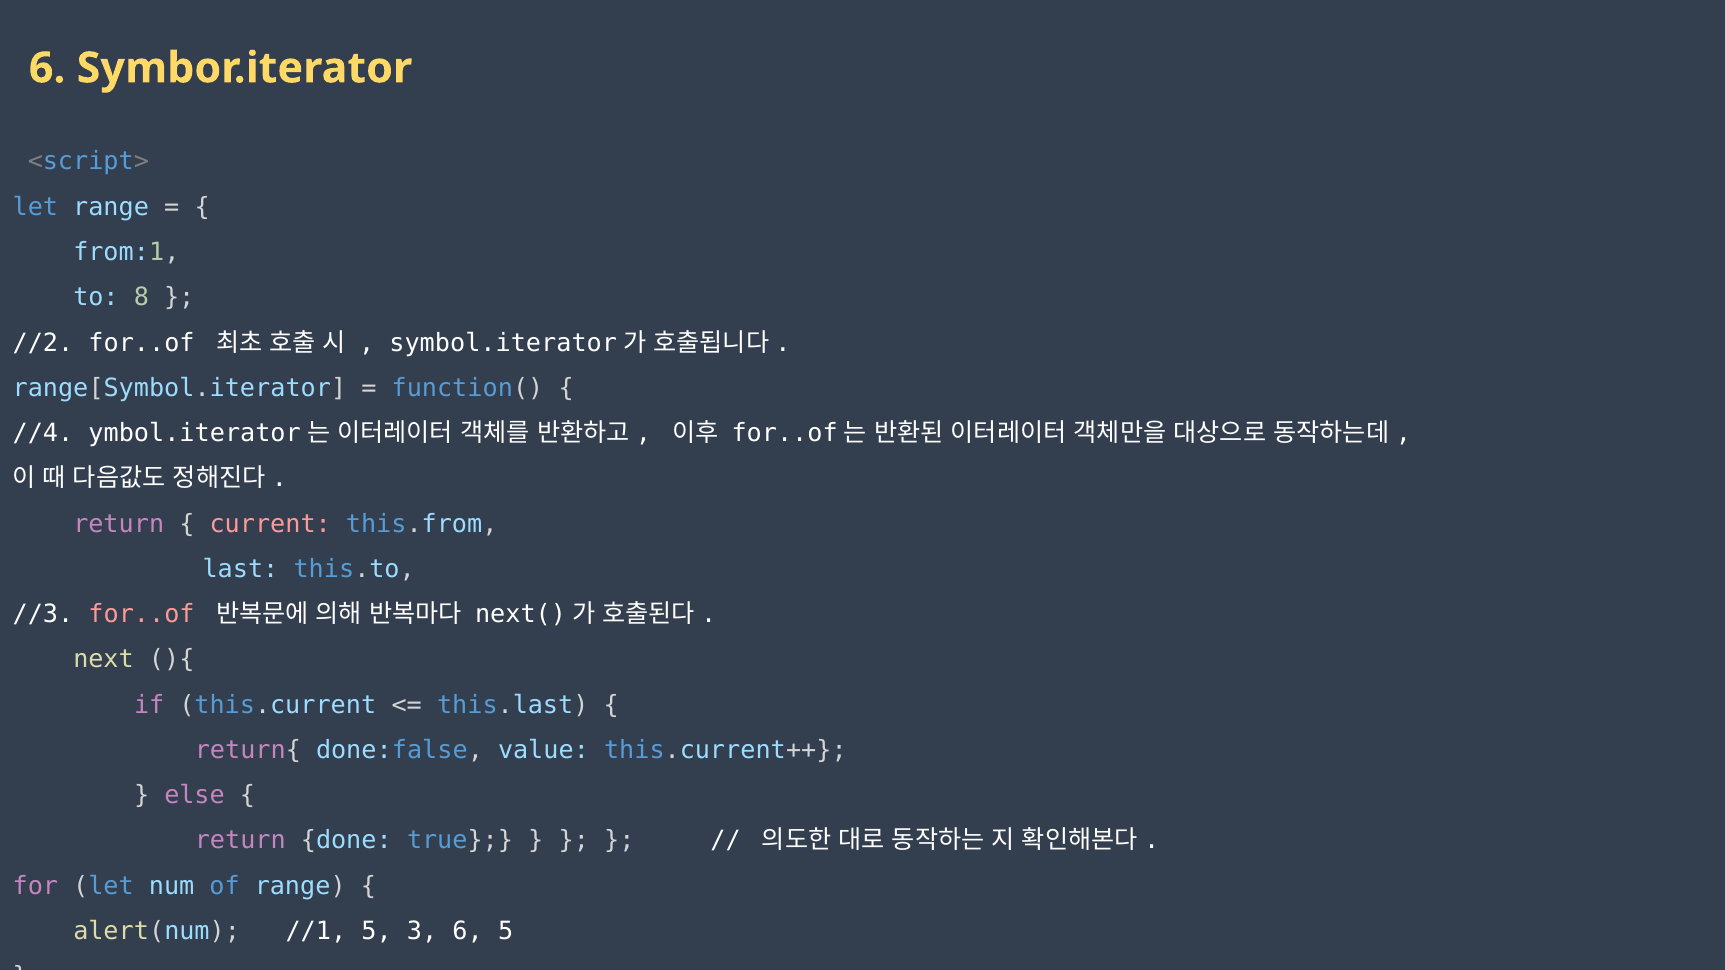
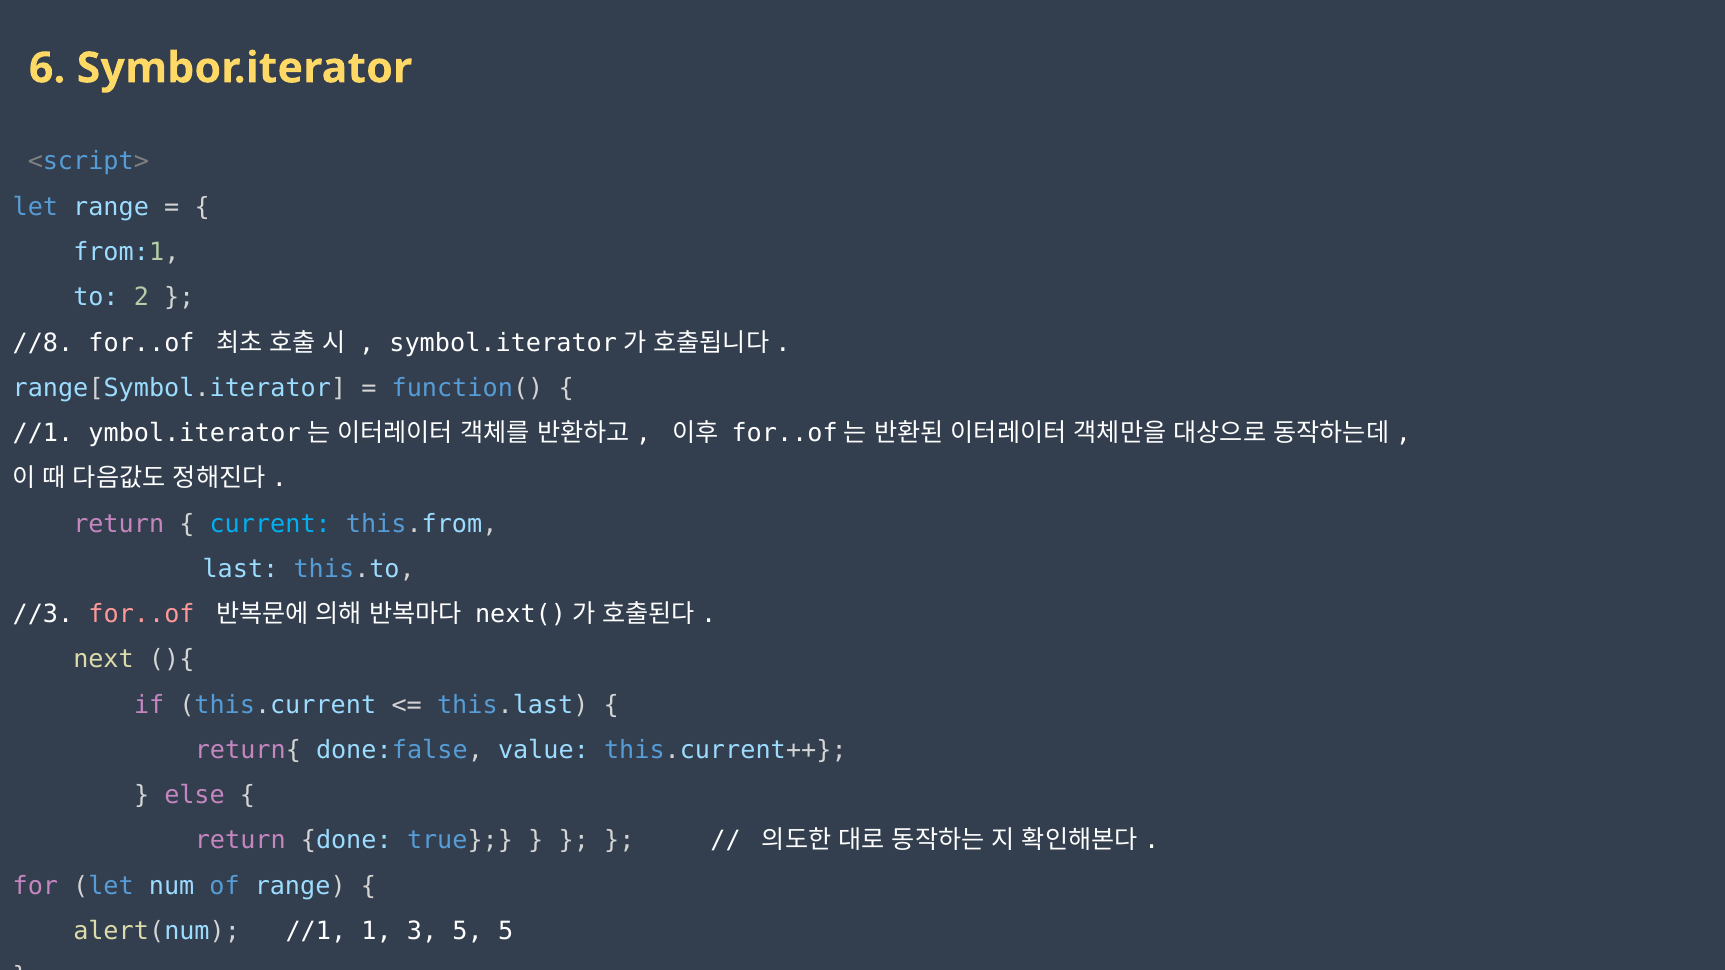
8: 8 -> 2
//2: //2 -> //8
//4 at (43, 433): //4 -> //1
current colour: pink -> light blue
//1 5: 5 -> 1
3 6: 6 -> 5
